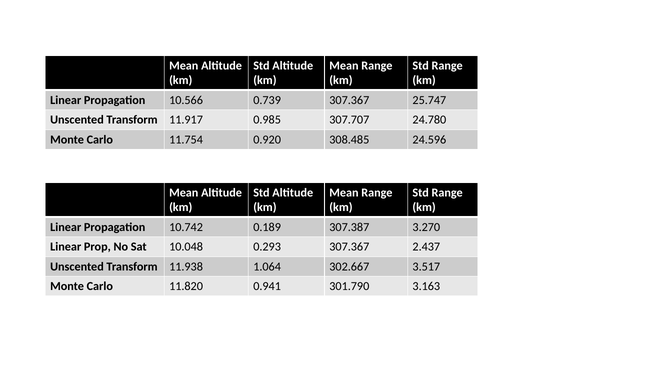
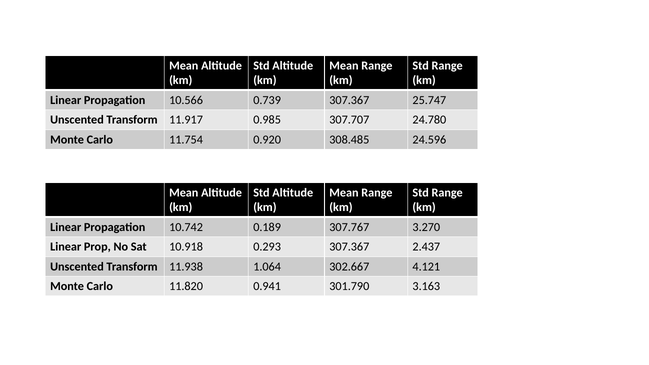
307.387: 307.387 -> 307.767
10.048: 10.048 -> 10.918
3.517: 3.517 -> 4.121
